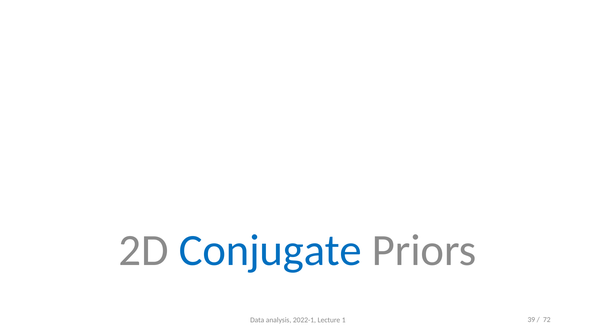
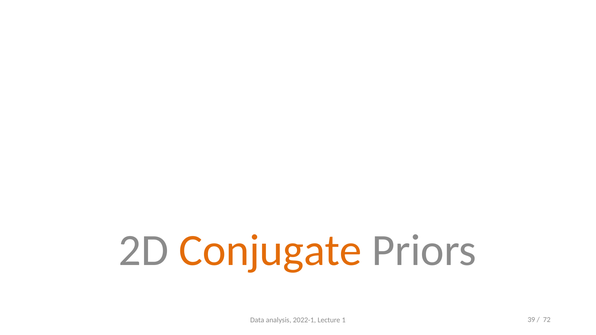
Conjugate colour: blue -> orange
